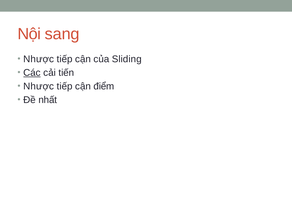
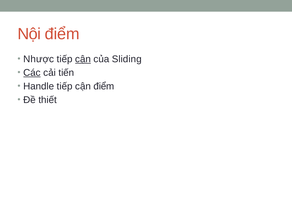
Nội sang: sang -> điểm
cận at (83, 59) underline: none -> present
Nhược at (39, 86): Nhược -> Handle
nhất: nhất -> thiết
